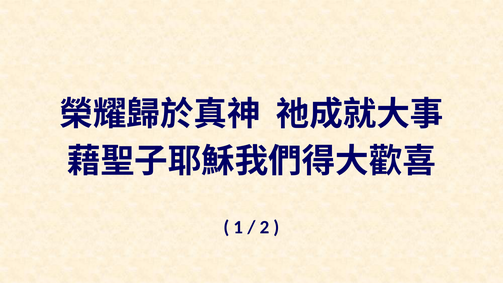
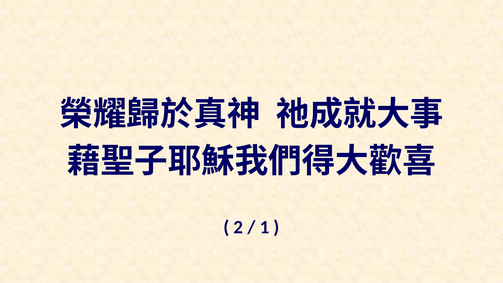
1: 1 -> 2
2: 2 -> 1
